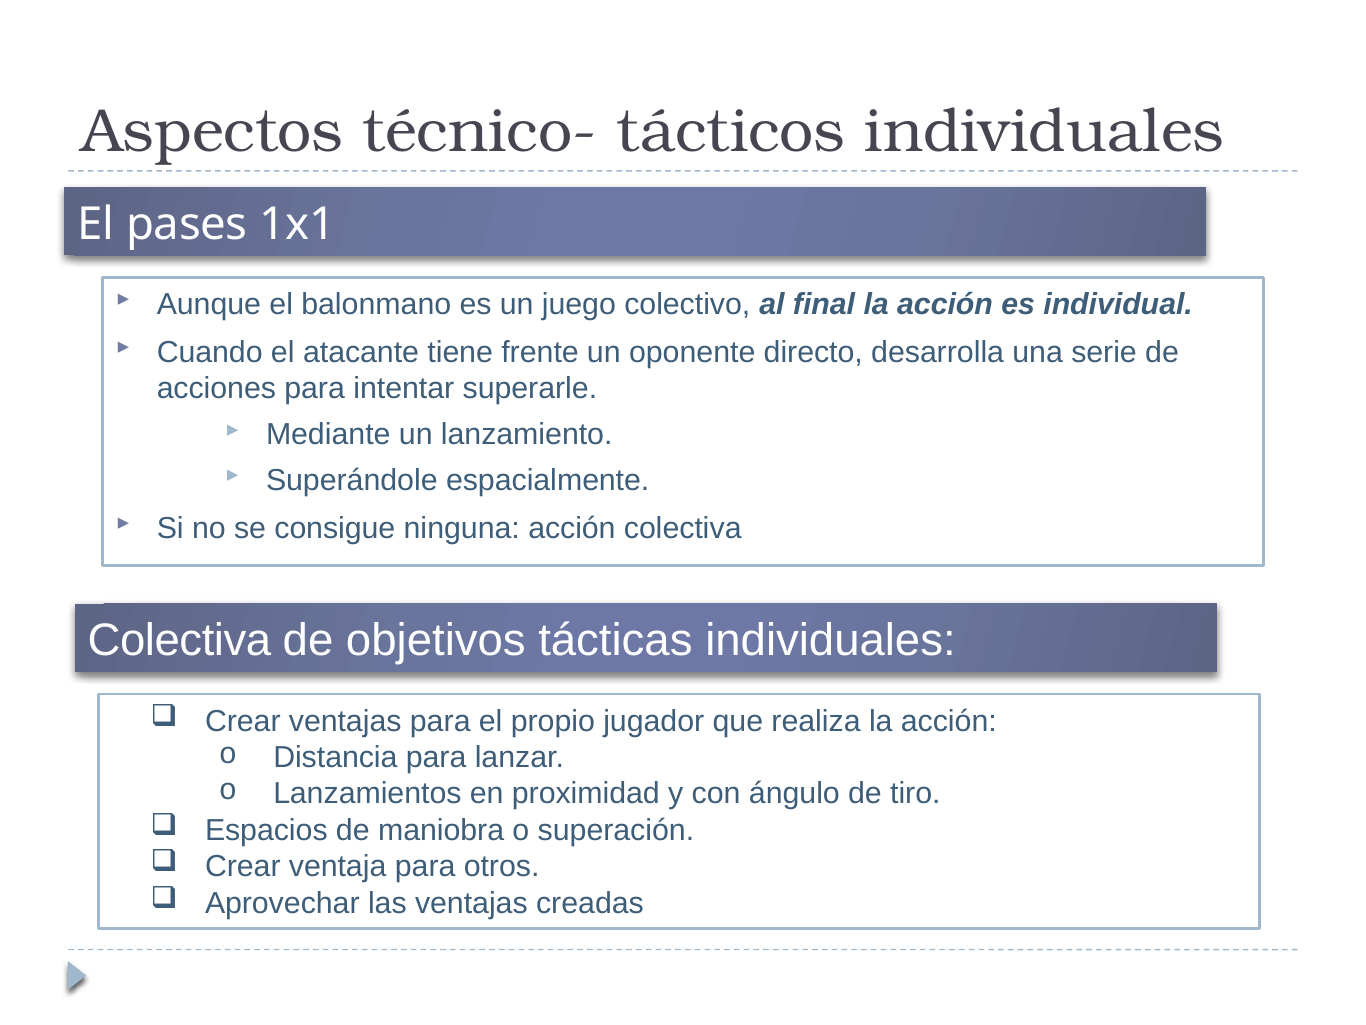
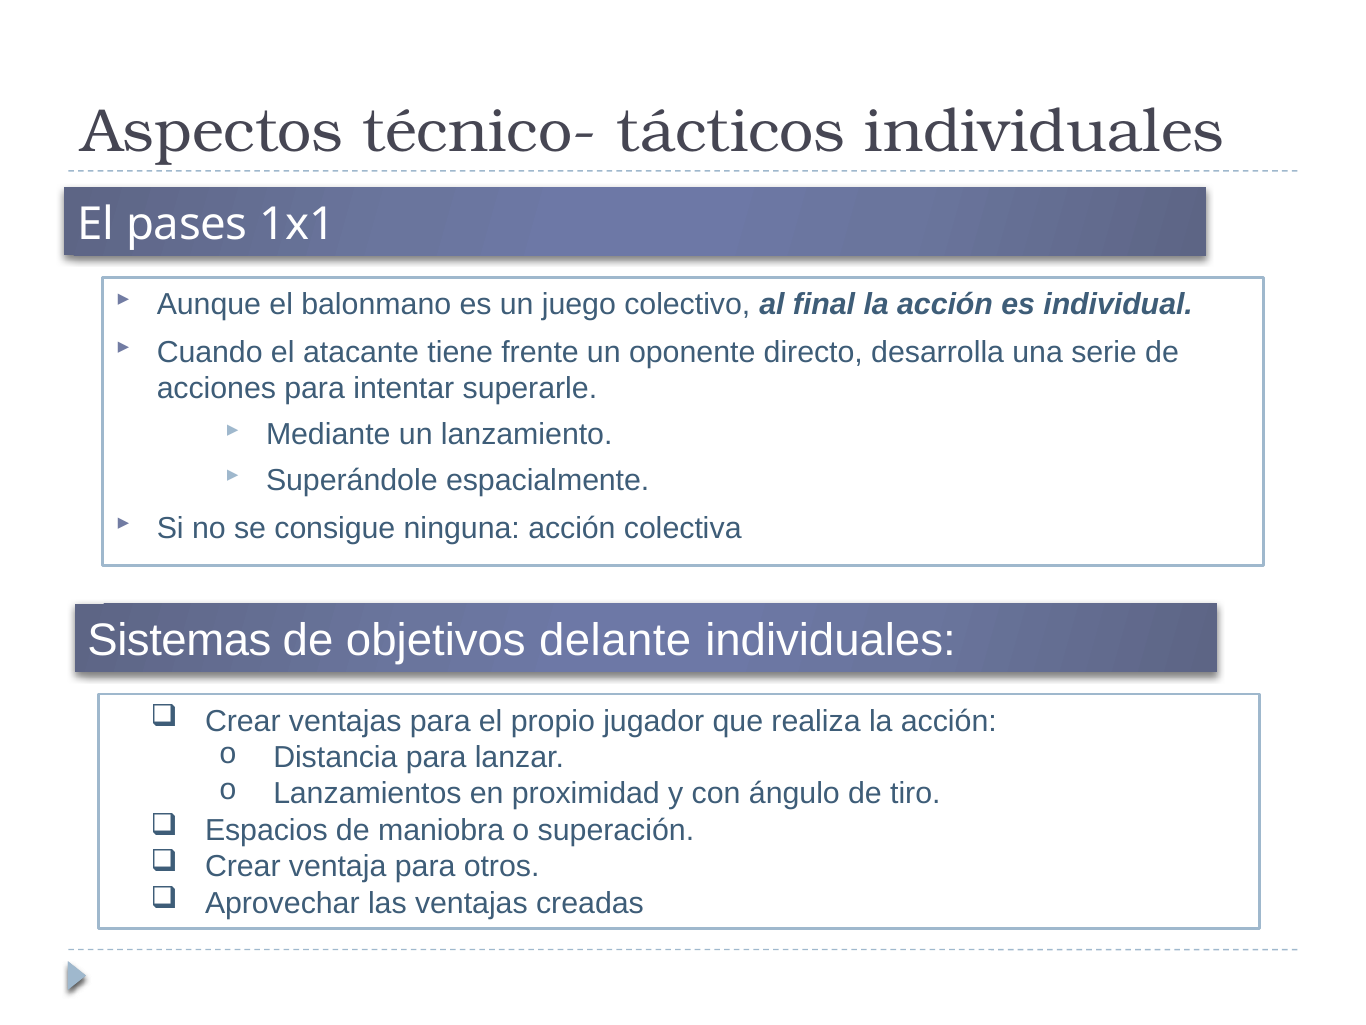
Colectiva at (179, 641): Colectiva -> Sistemas
tácticas: tácticas -> delante
